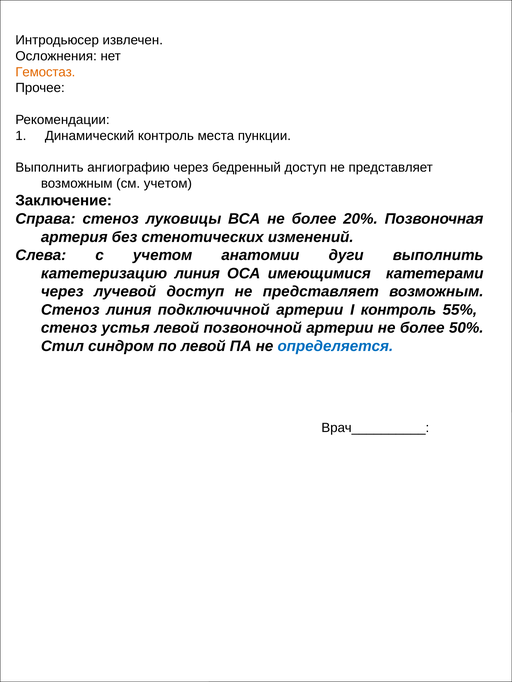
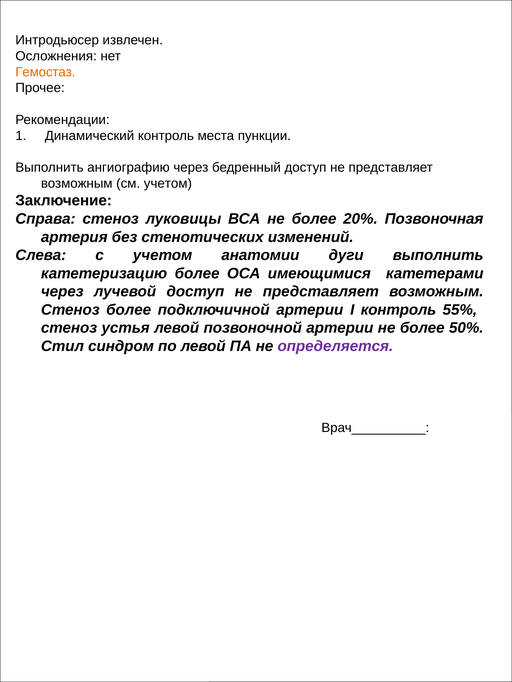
катетеризацию линия: линия -> более
Стеноз линия: линия -> более
определяется colour: blue -> purple
